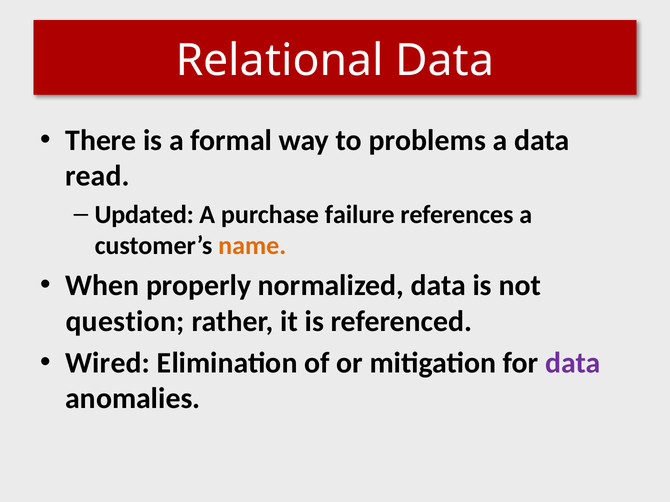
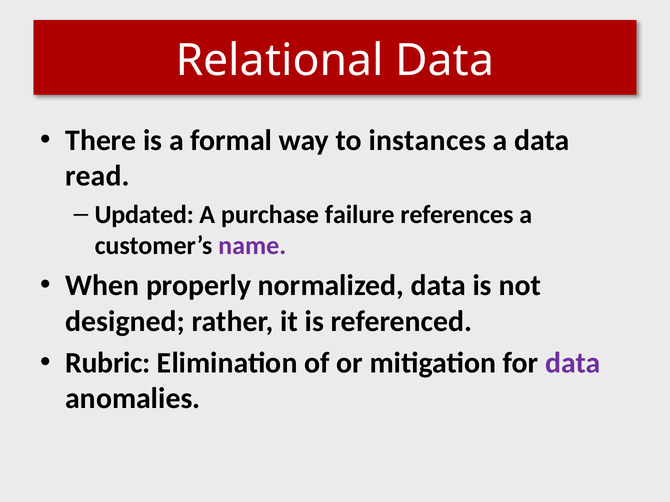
problems: problems -> instances
name colour: orange -> purple
question: question -> designed
Wired: Wired -> Rubric
